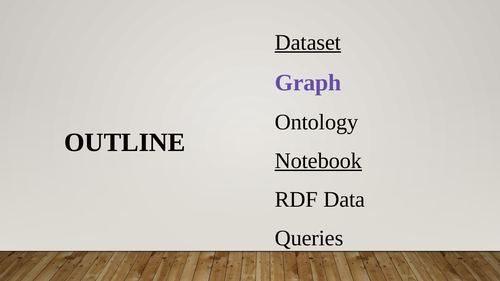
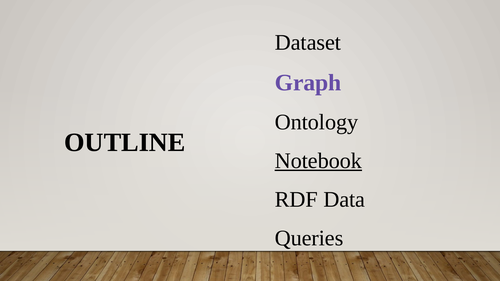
Dataset underline: present -> none
